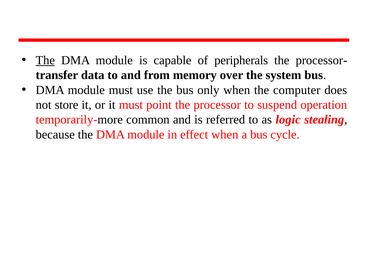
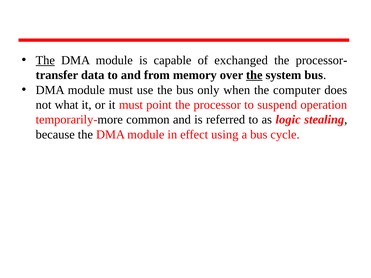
peripherals: peripherals -> exchanged
the at (254, 75) underline: none -> present
store: store -> what
effect when: when -> using
